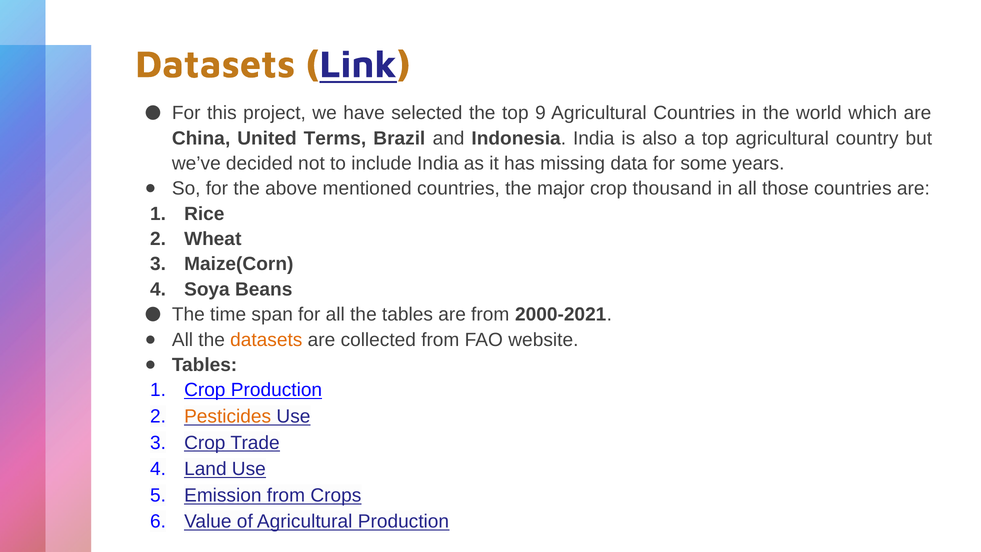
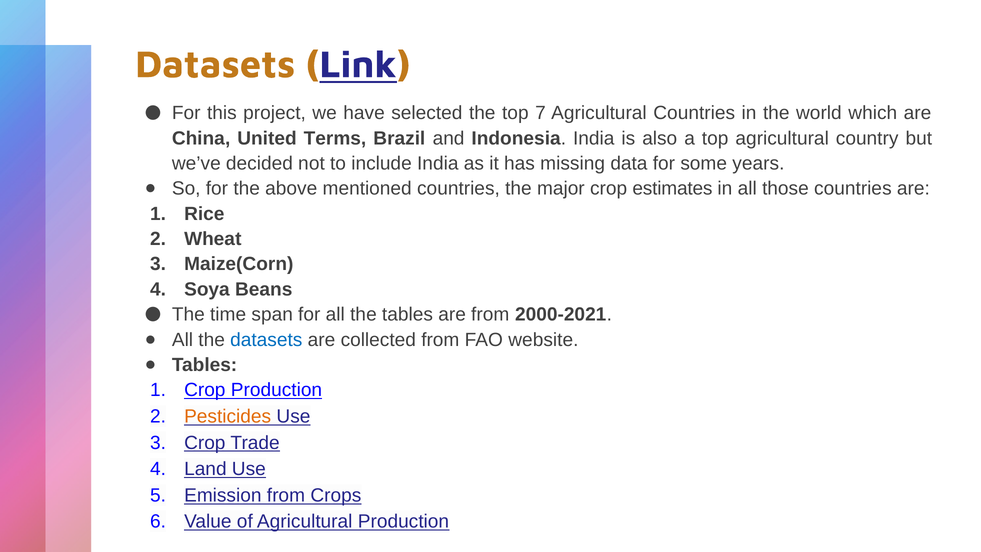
9: 9 -> 7
thousand: thousand -> estimates
datasets at (266, 340) colour: orange -> blue
